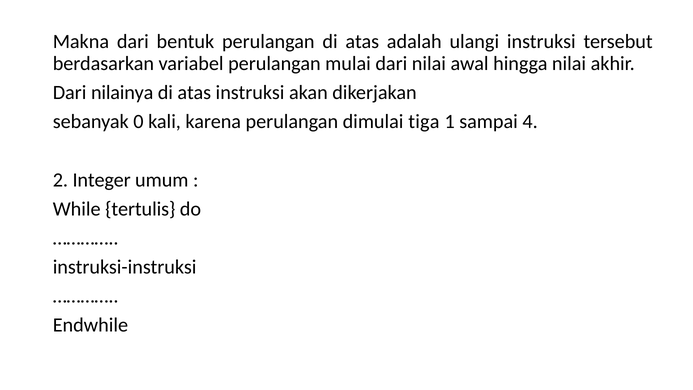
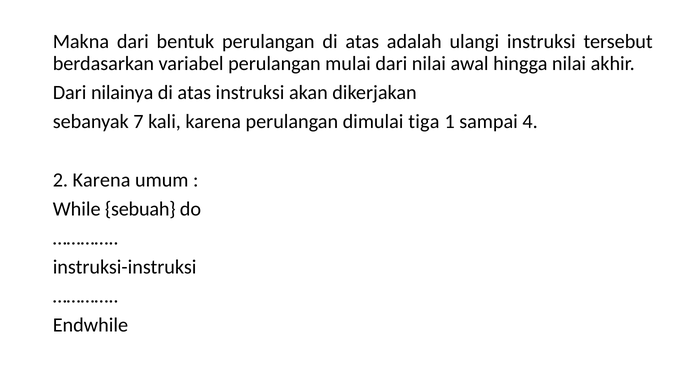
0: 0 -> 7
2 Integer: Integer -> Karena
tertulis: tertulis -> sebuah
